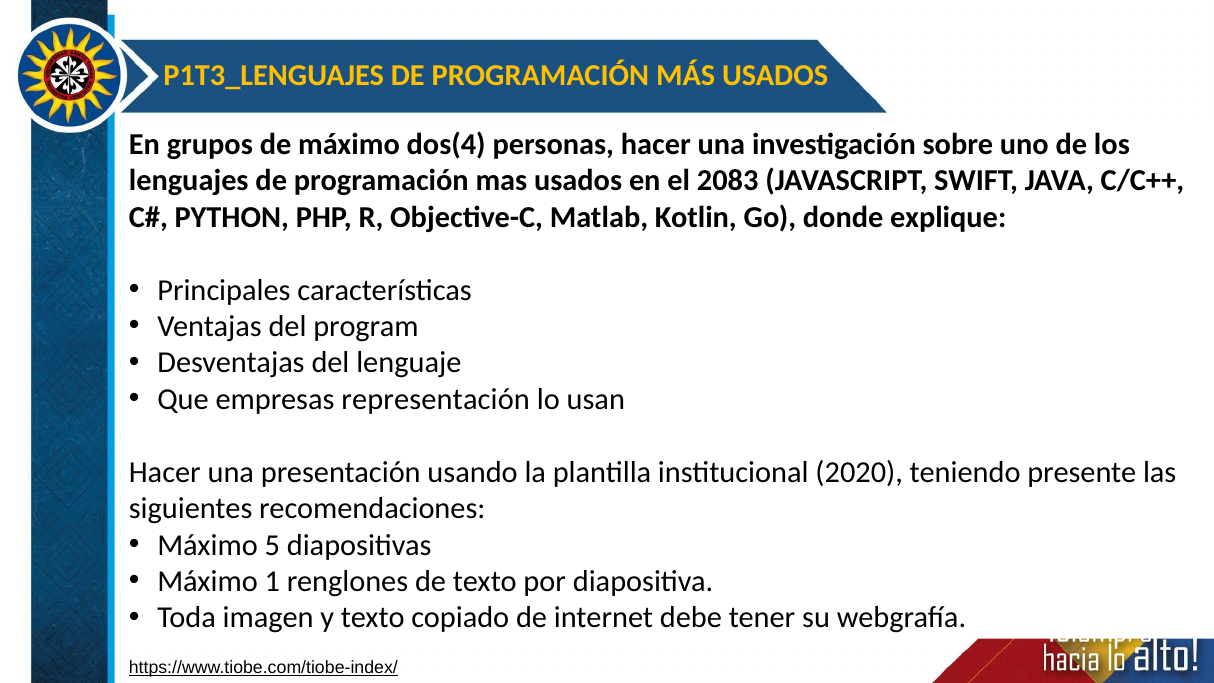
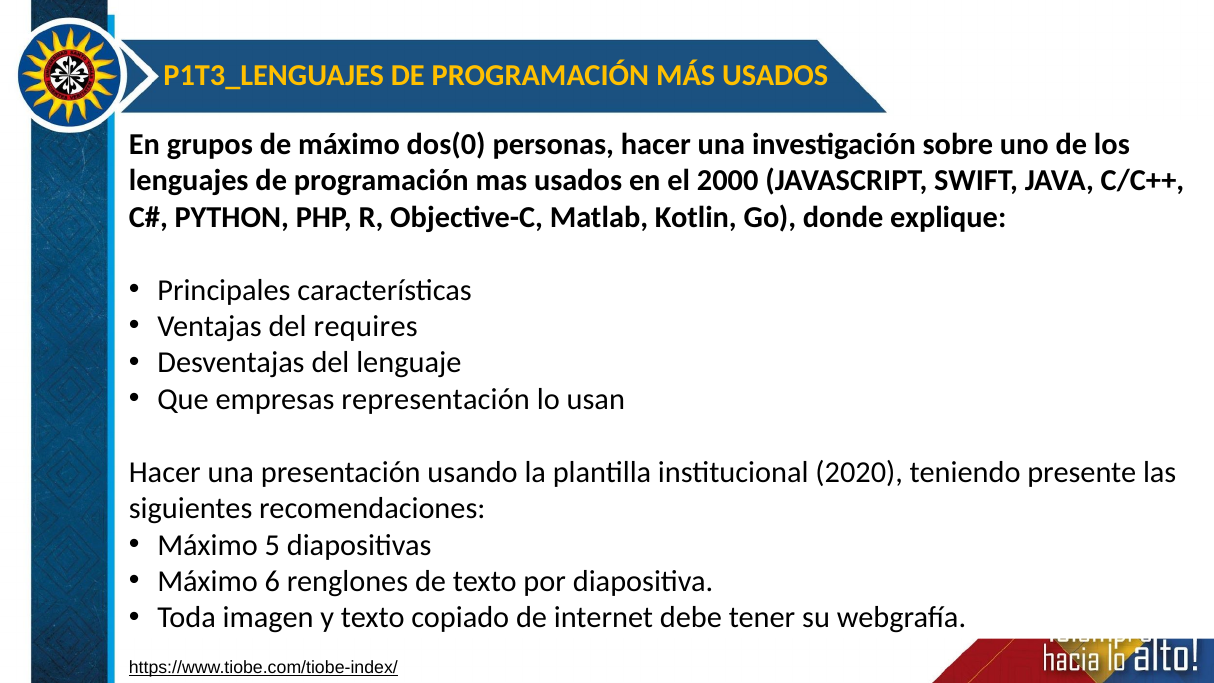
dos(4: dos(4 -> dos(0
2083: 2083 -> 2000
program: program -> requires
1: 1 -> 6
